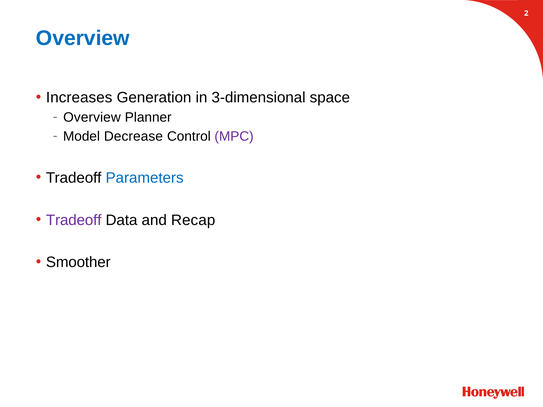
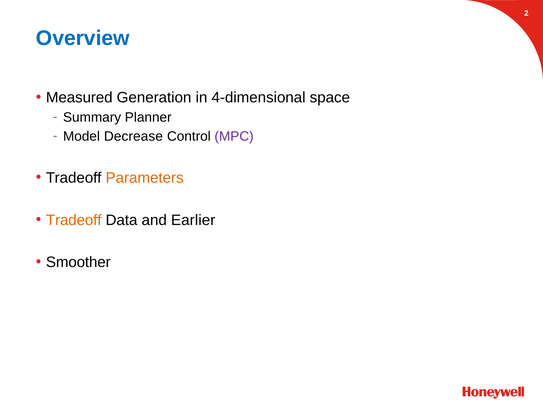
Increases: Increases -> Measured
3-dimensional: 3-dimensional -> 4-dimensional
Overview at (92, 118): Overview -> Summary
Parameters colour: blue -> orange
Tradeoff at (74, 220) colour: purple -> orange
Recap: Recap -> Earlier
